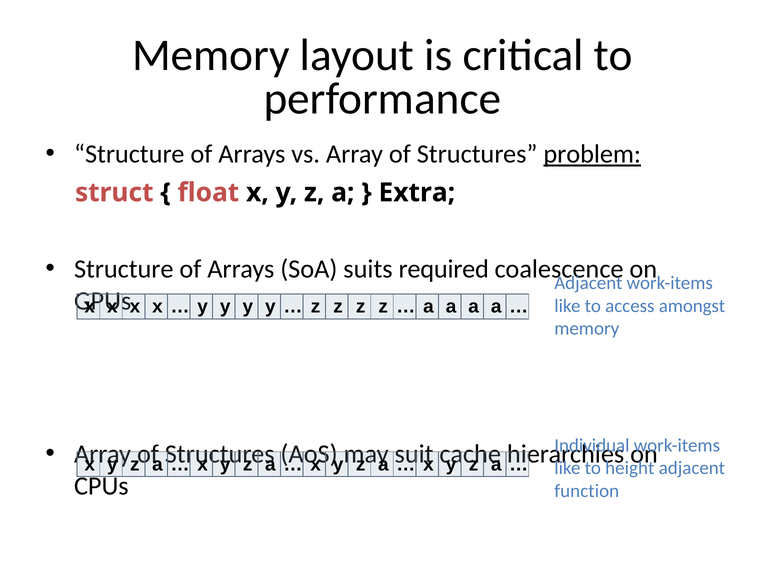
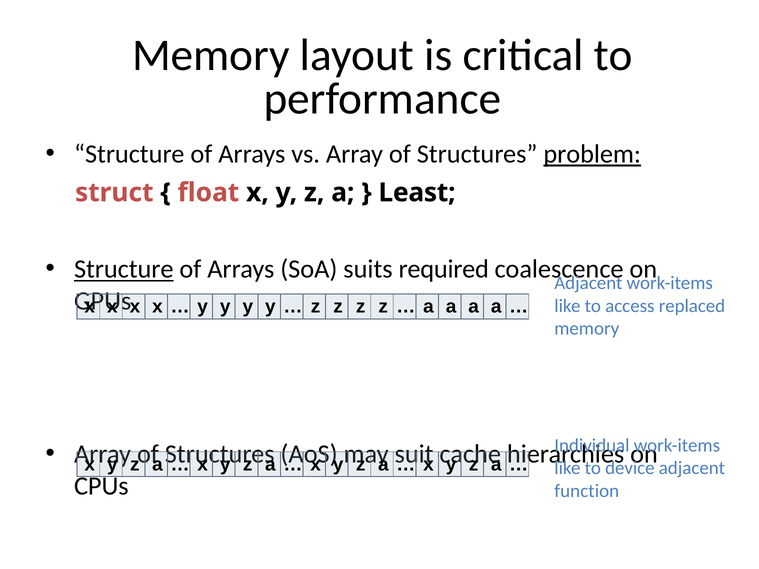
Extra: Extra -> Least
Structure at (124, 269) underline: none -> present
amongst: amongst -> replaced
height: height -> device
